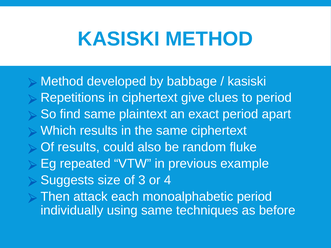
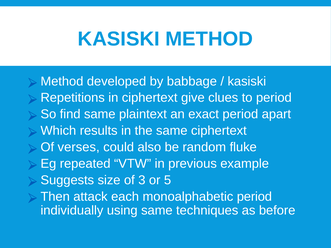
Of results: results -> verses
4: 4 -> 5
